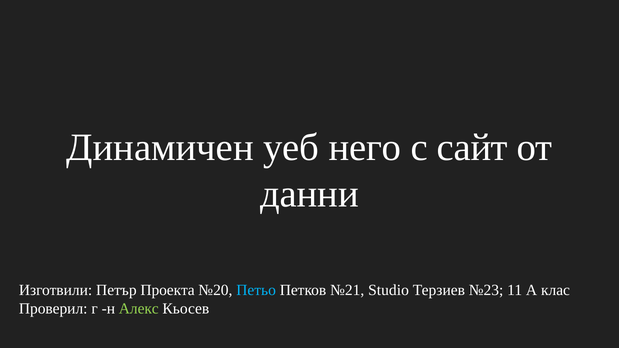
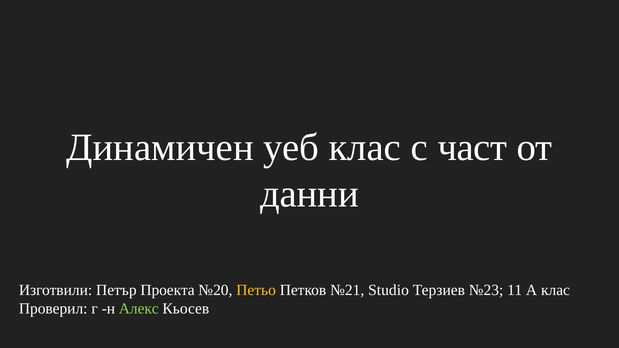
уеб него: него -> клас
сайт: сайт -> част
Петьо colour: light blue -> yellow
